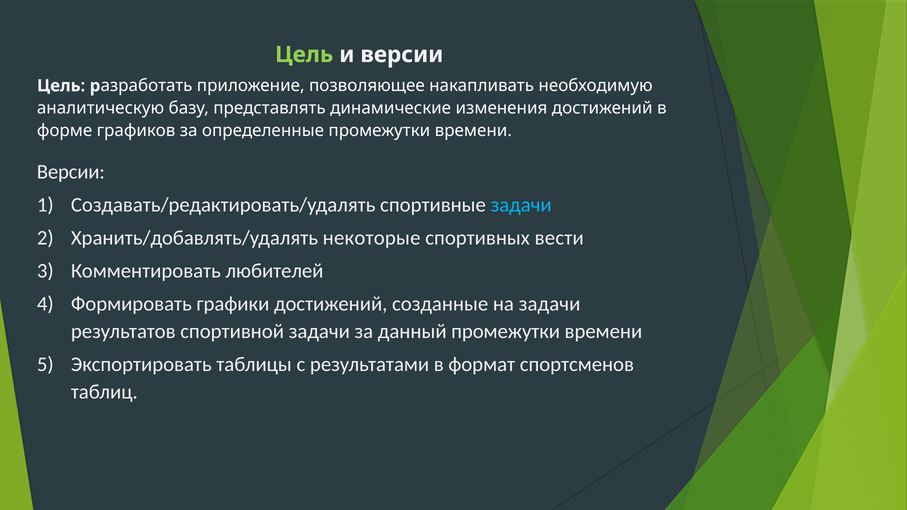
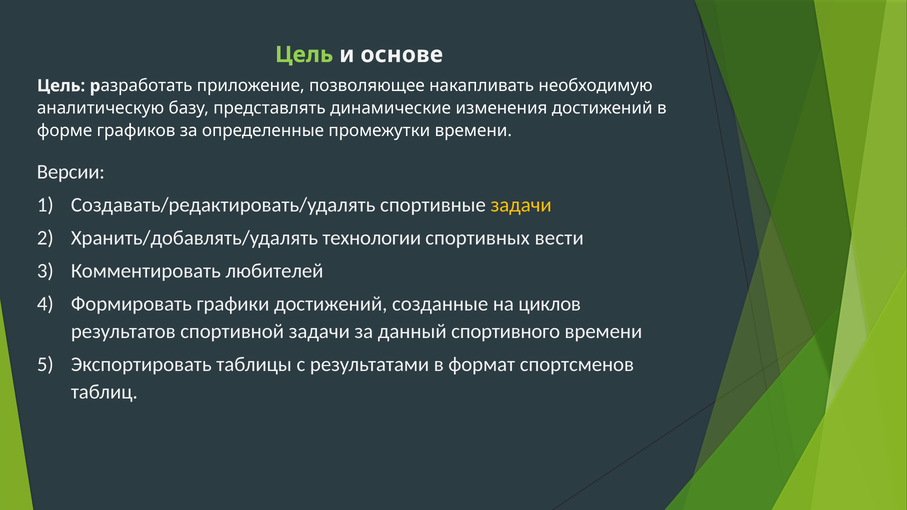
и версии: версии -> основе
задачи at (521, 205) colour: light blue -> yellow
некоторые: некоторые -> технологии
на задачи: задачи -> циклов
данный промежутки: промежутки -> спортивного
